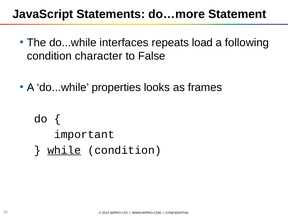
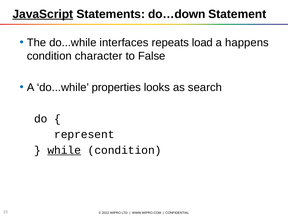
JavaScript underline: none -> present
do…more: do…more -> do…down
following: following -> happens
frames: frames -> search
important: important -> represent
